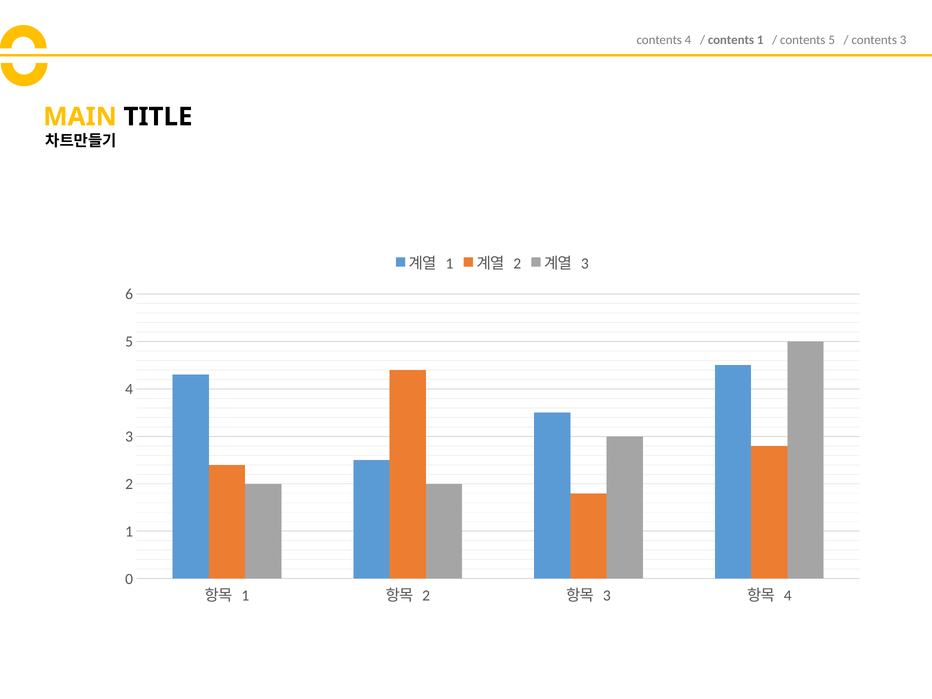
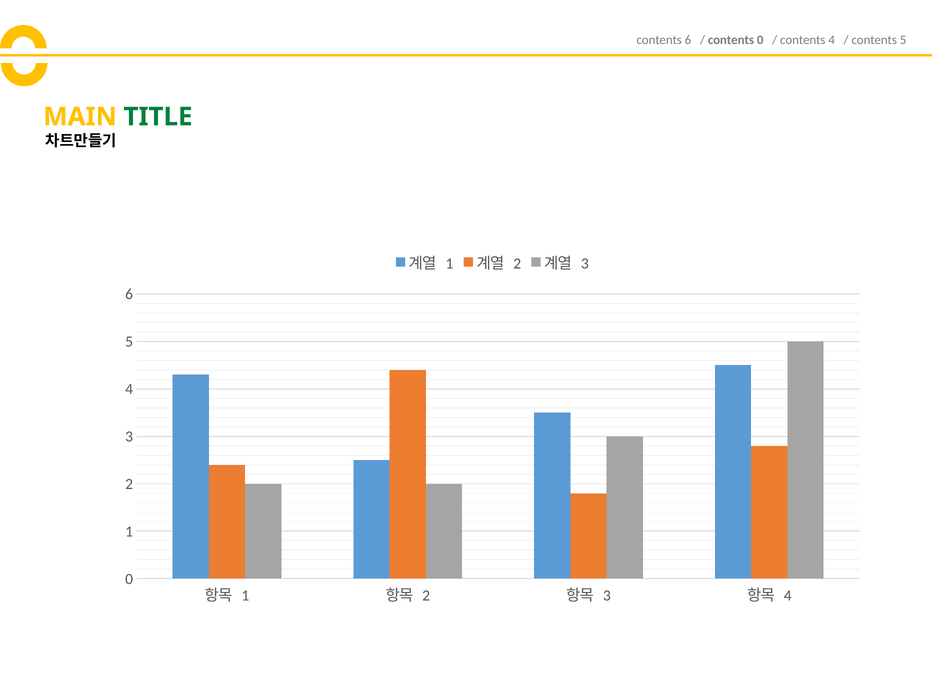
contents 4: 4 -> 6
contents 1: 1 -> 0
contents 5: 5 -> 4
contents 3: 3 -> 5
TITLE colour: black -> green
